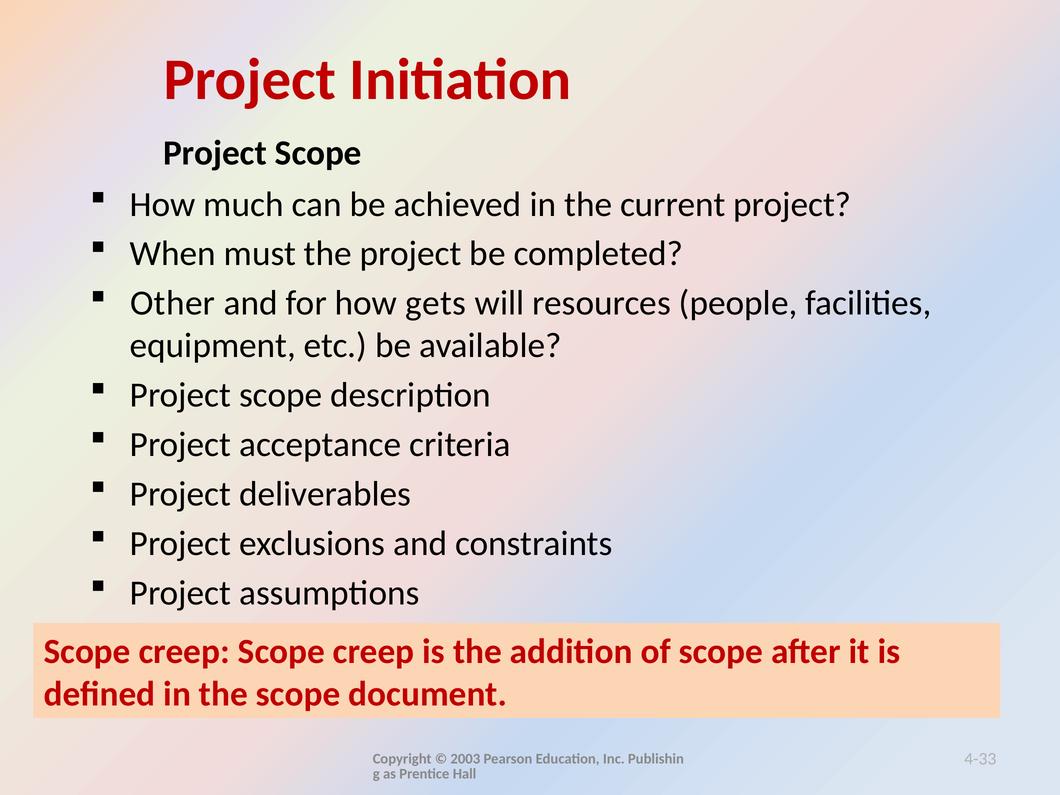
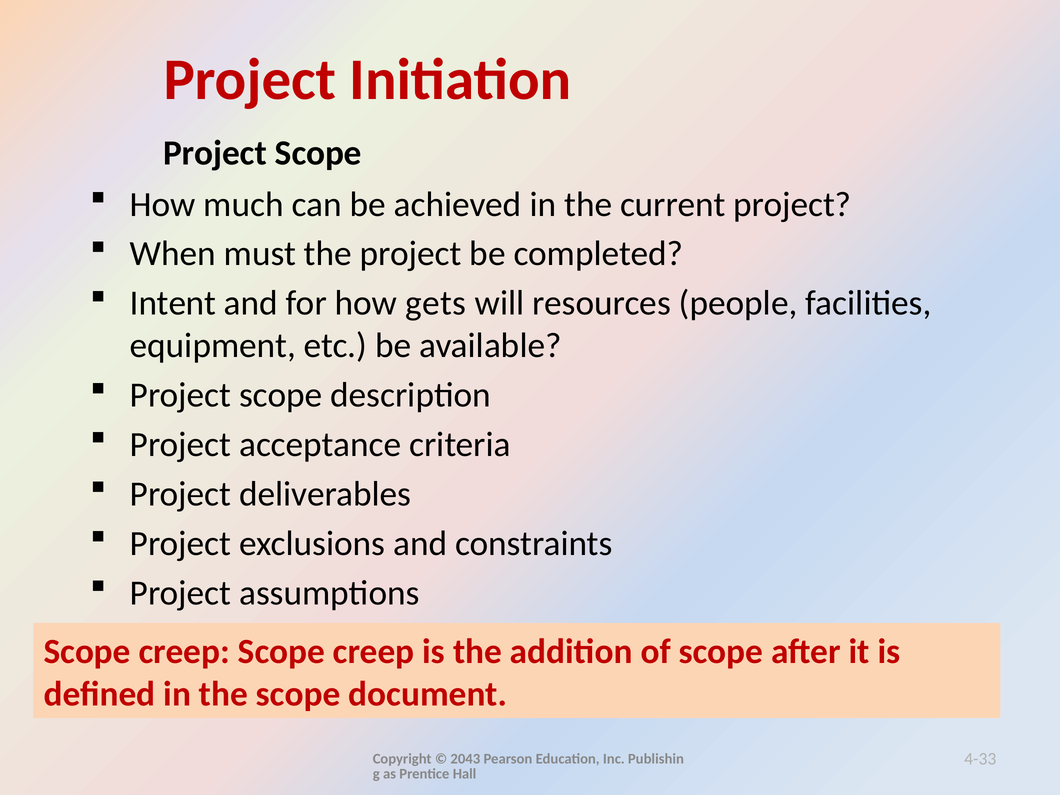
Other: Other -> Intent
2003: 2003 -> 2043
